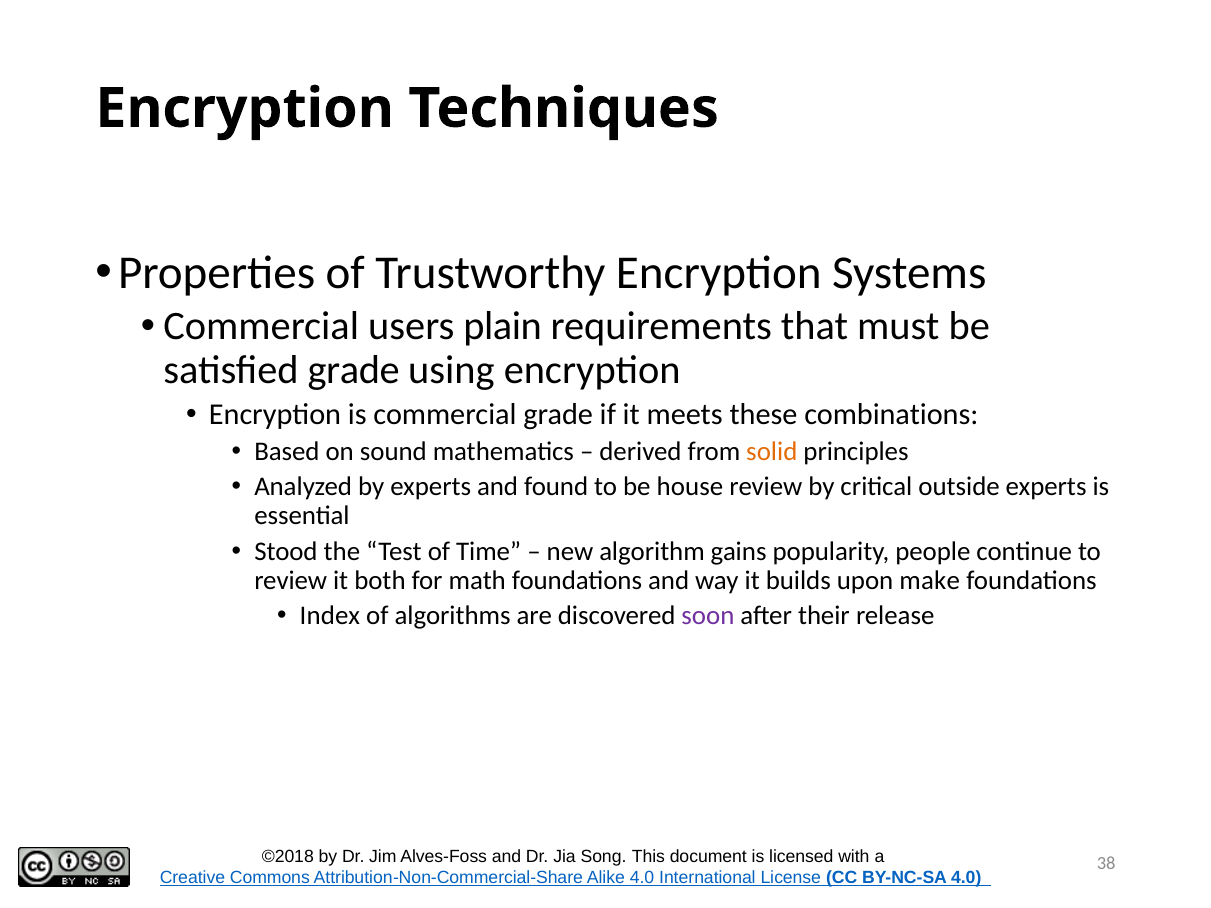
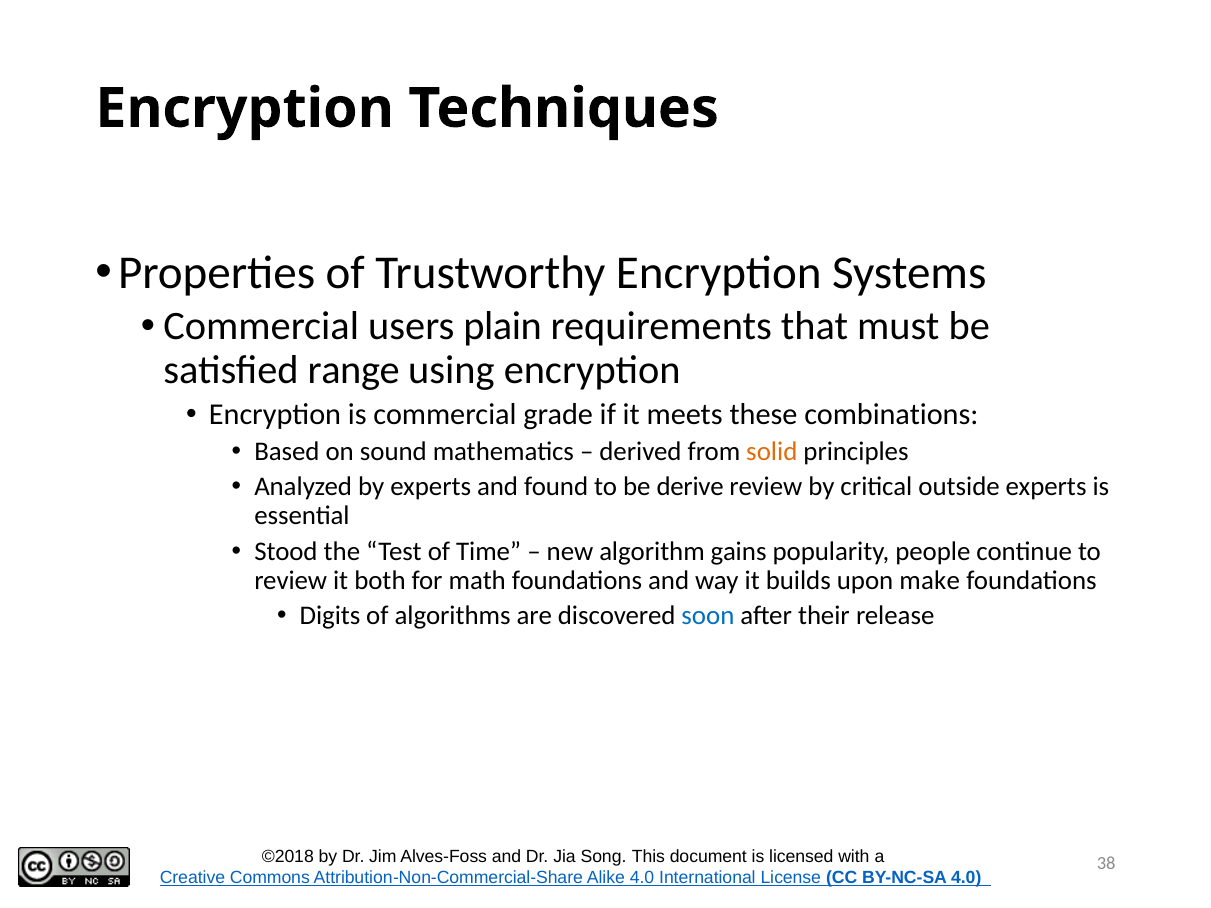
satisfied grade: grade -> range
house: house -> derive
Index: Index -> Digits
soon colour: purple -> blue
